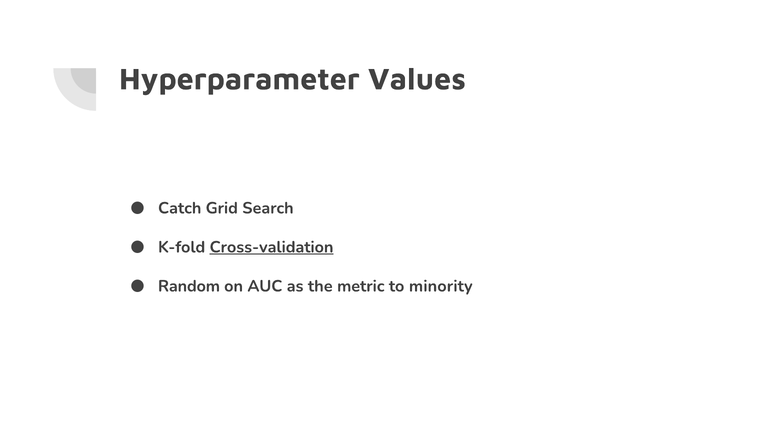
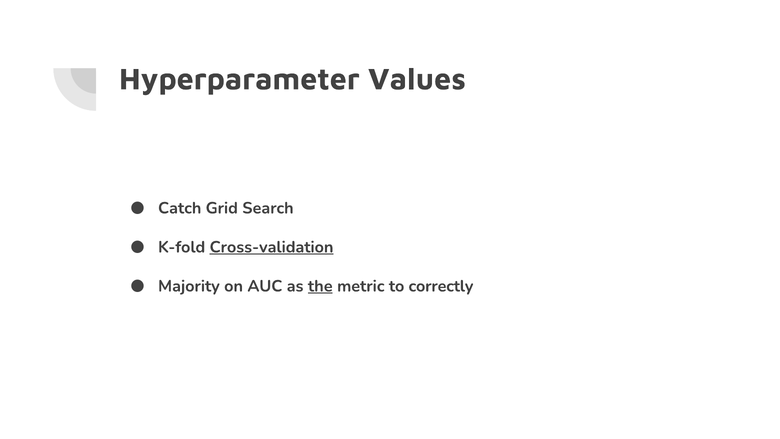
Random: Random -> Majority
the underline: none -> present
minority: minority -> correctly
